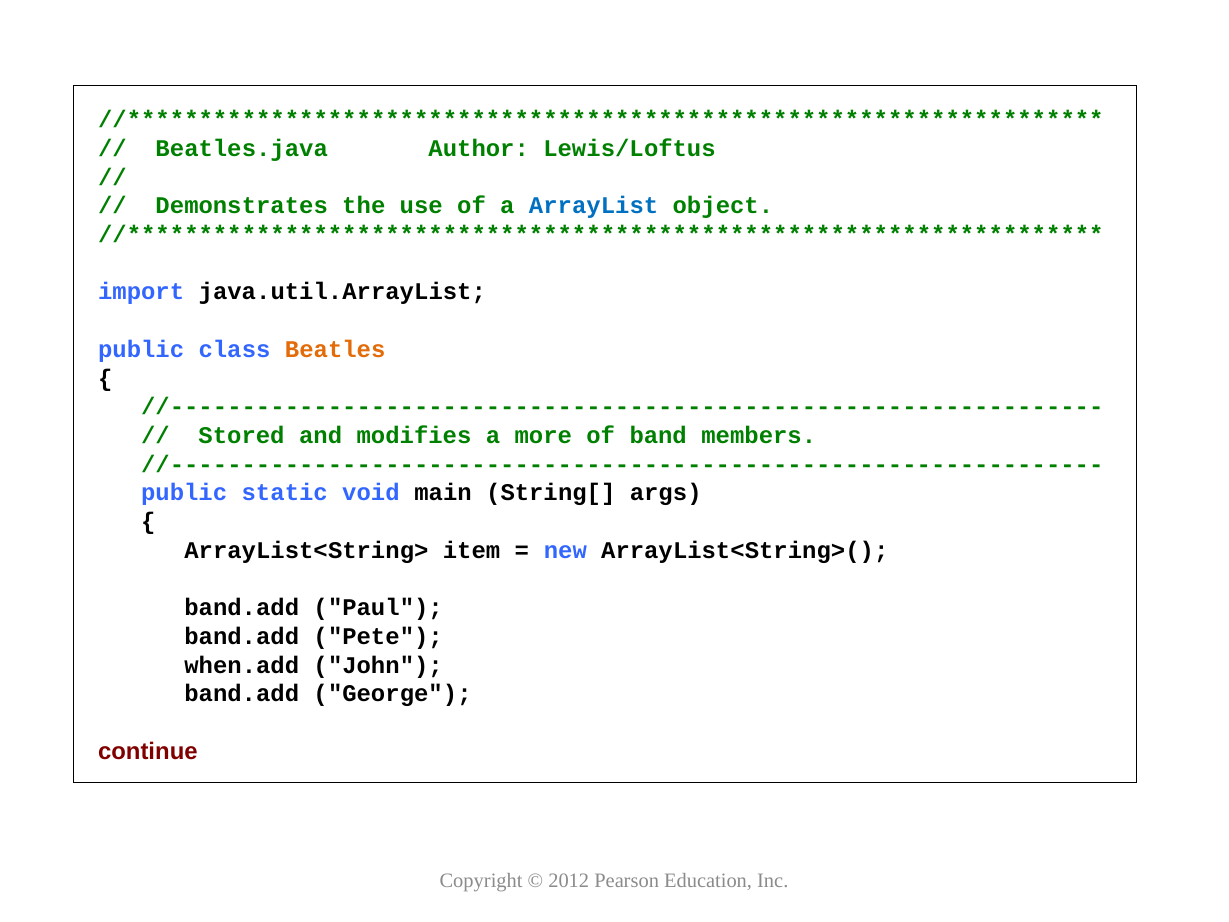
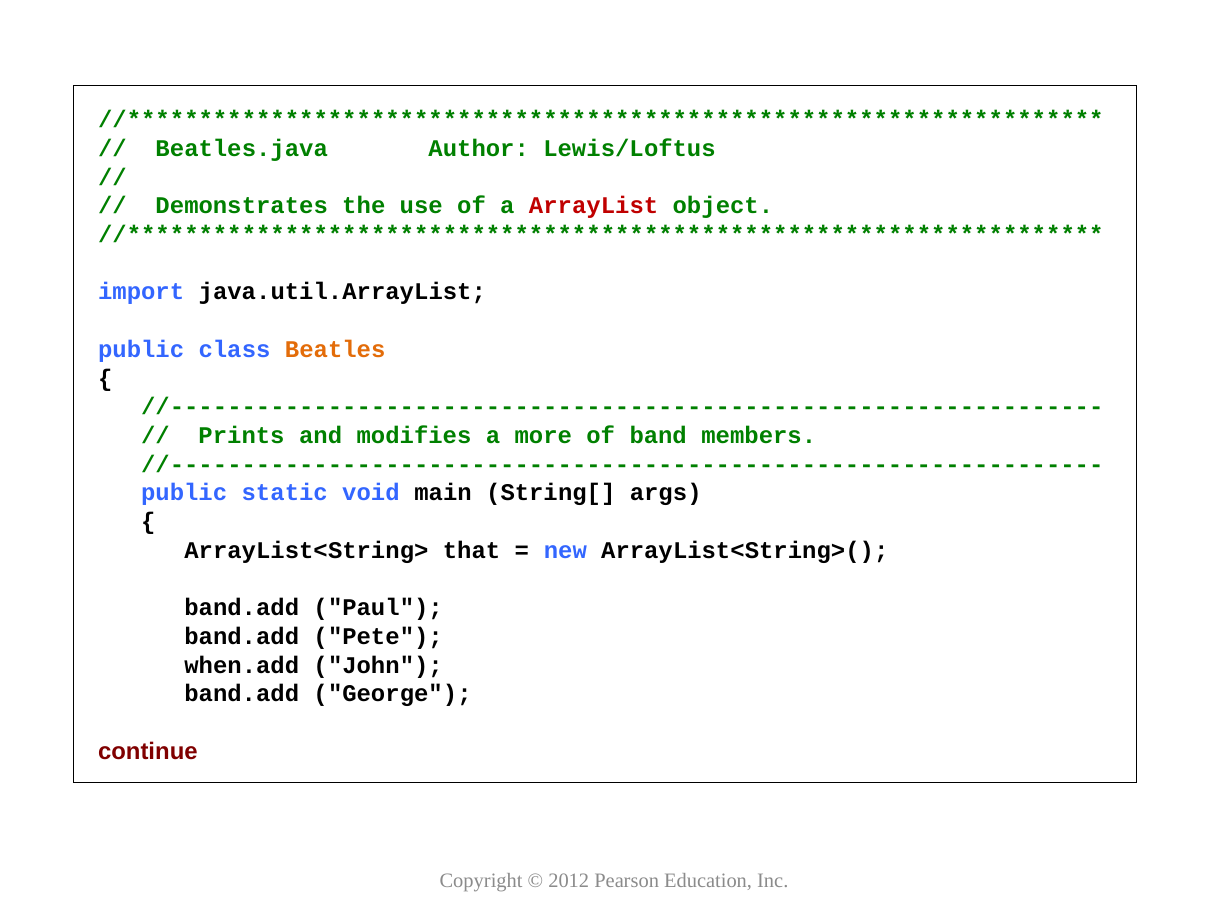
ArrayList colour: blue -> red
Stored: Stored -> Prints
item: item -> that
